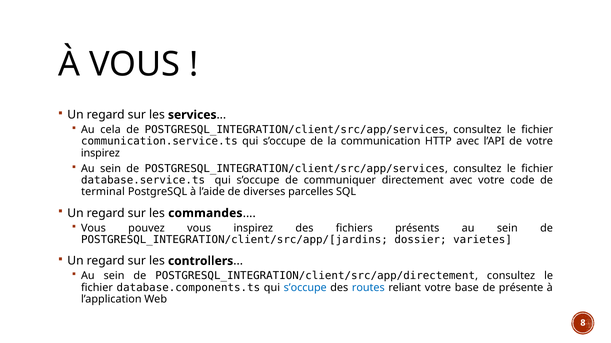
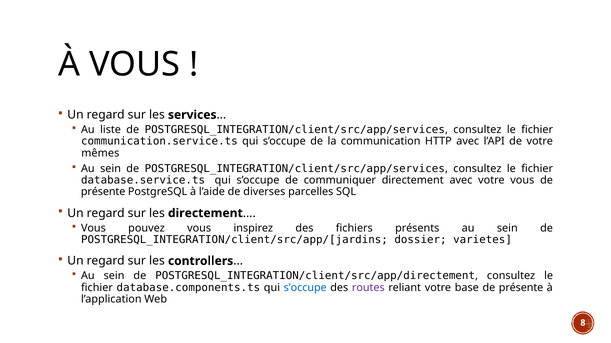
cela: cela -> liste
inspirez at (100, 153): inspirez -> mêmes
votre code: code -> vous
terminal at (103, 192): terminal -> présente
les commandes: commandes -> directement
routes colour: blue -> purple
